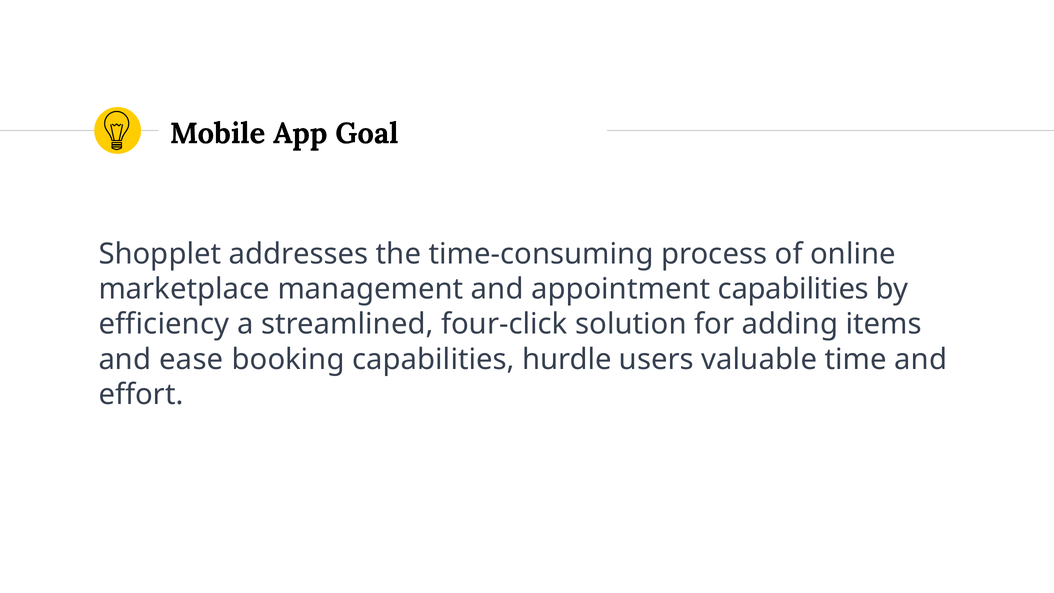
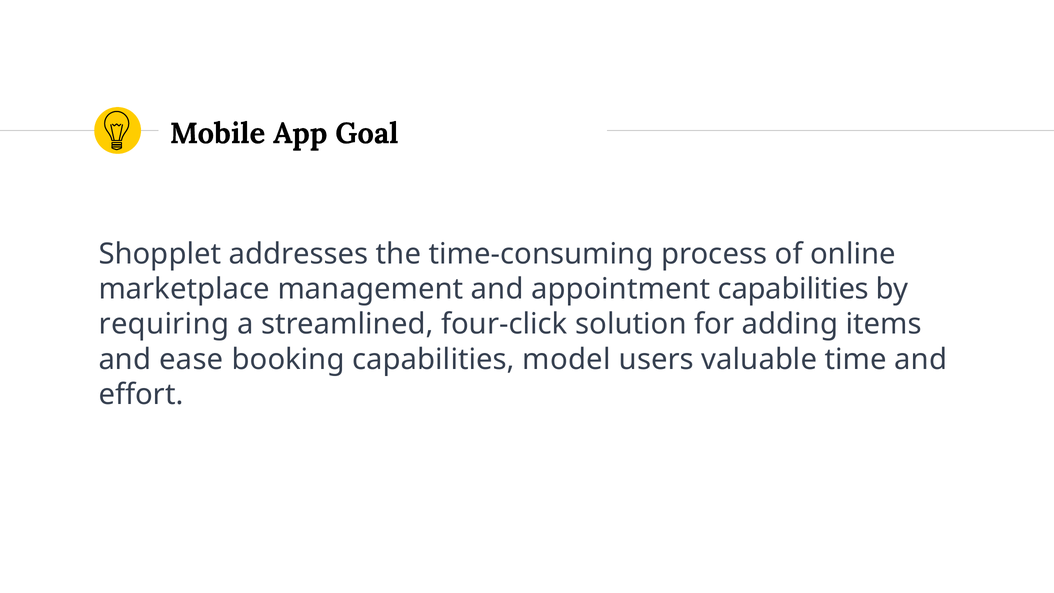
efficiency: efficiency -> requiring
hurdle: hurdle -> model
